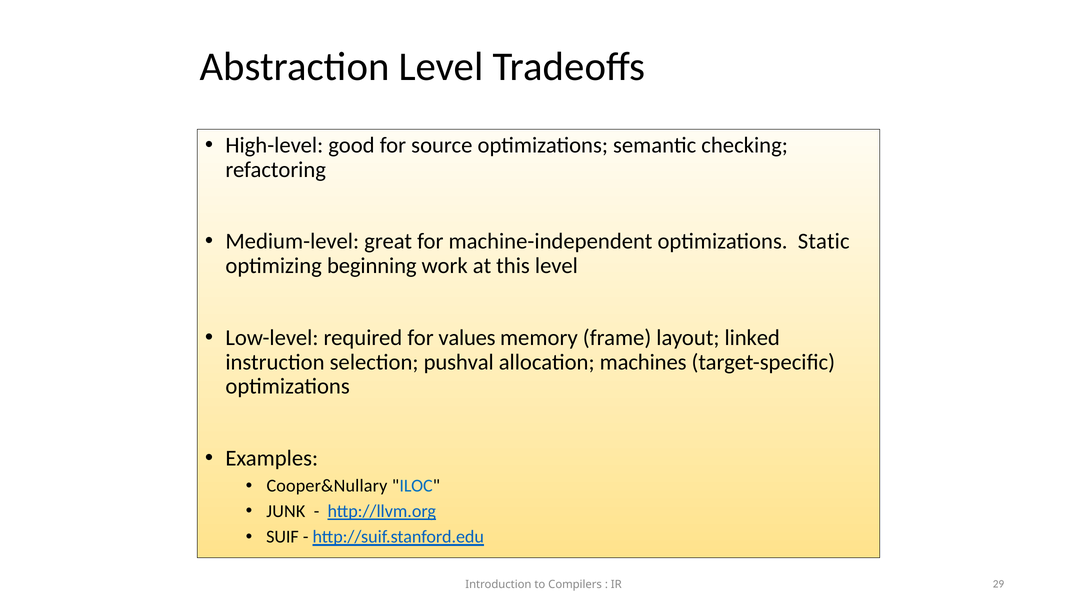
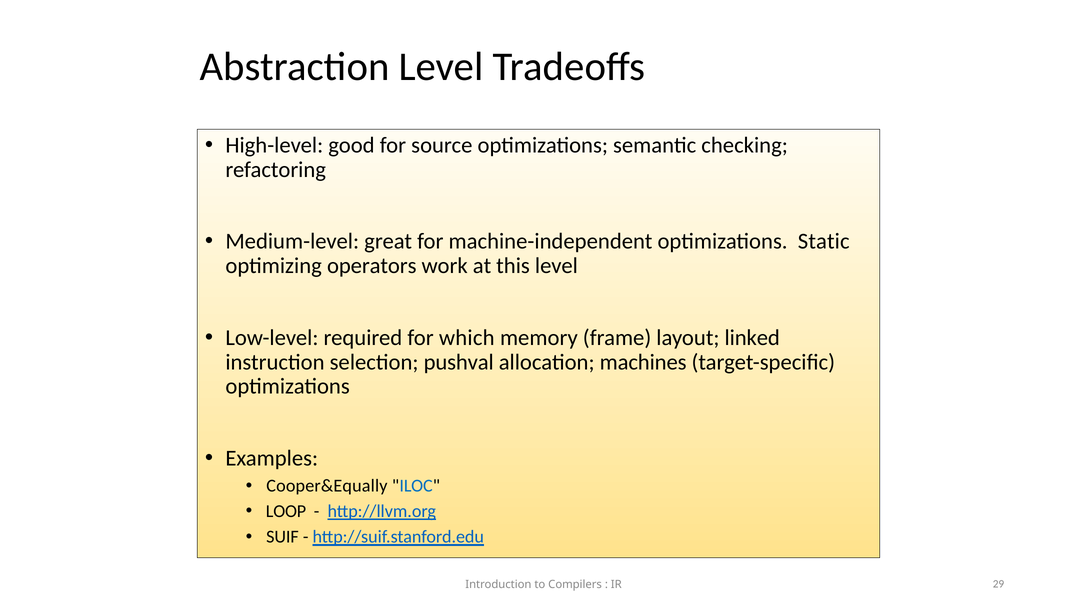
beginning: beginning -> operators
values: values -> which
Cooper&Nullary: Cooper&Nullary -> Cooper&Equally
JUNK: JUNK -> LOOP
